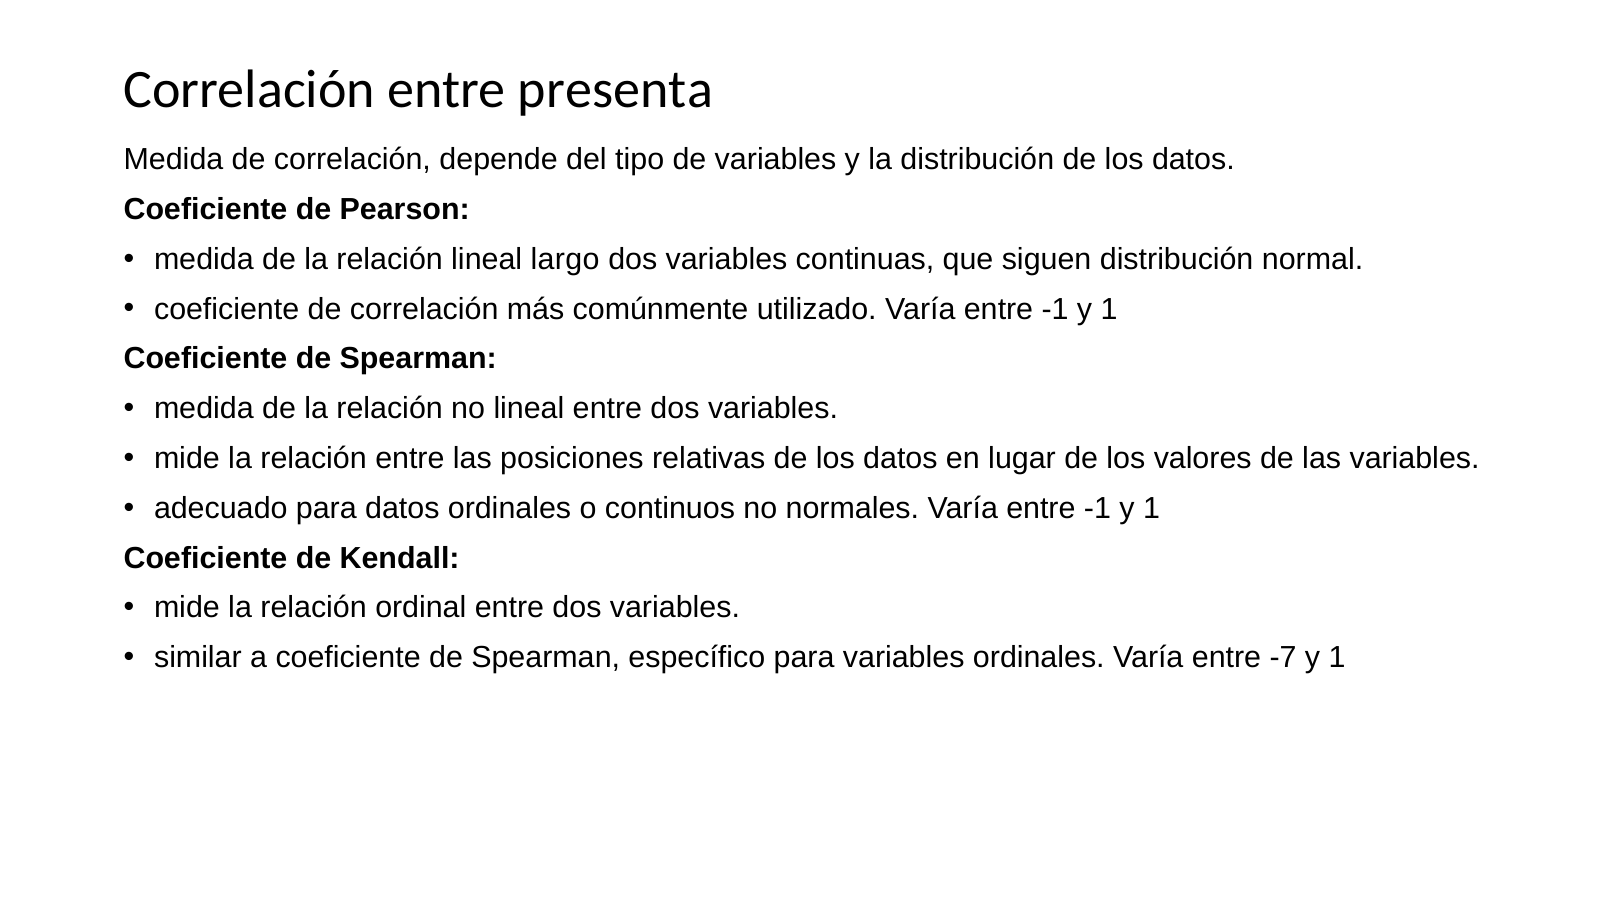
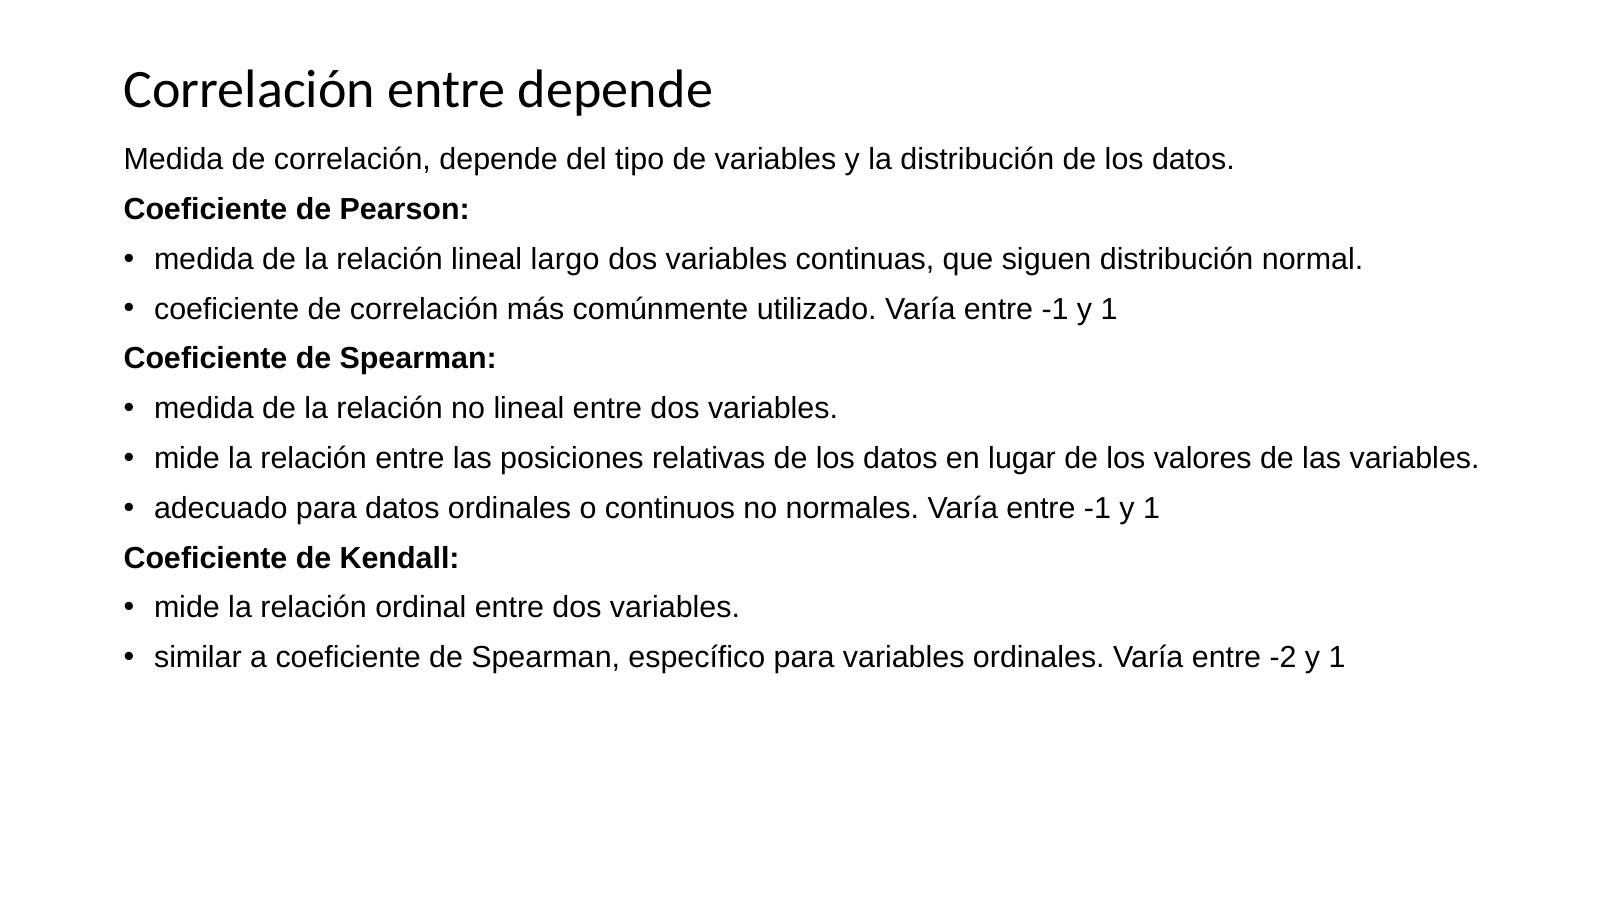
entre presenta: presenta -> depende
-7: -7 -> -2
